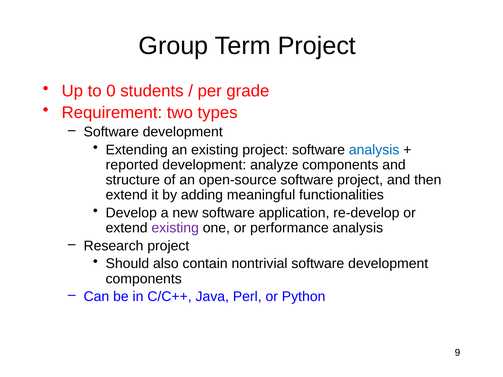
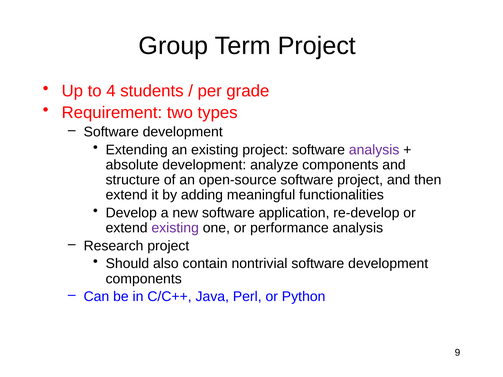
0: 0 -> 4
analysis at (374, 150) colour: blue -> purple
reported: reported -> absolute
